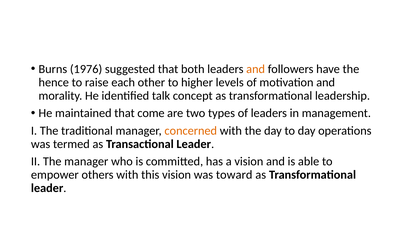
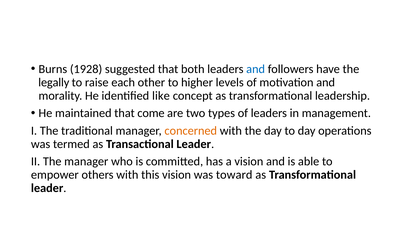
1976: 1976 -> 1928
and at (256, 69) colour: orange -> blue
hence: hence -> legally
talk: talk -> like
